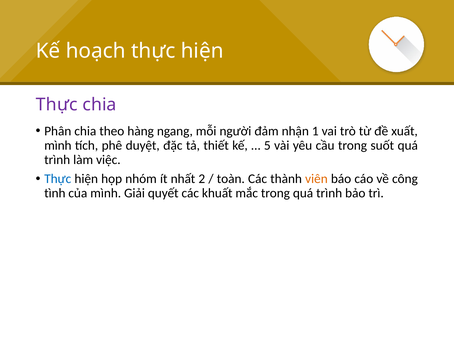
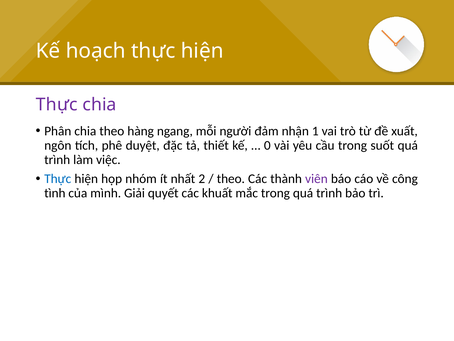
mình at (58, 145): mình -> ngôn
5: 5 -> 0
toàn at (231, 179): toàn -> theo
viên colour: orange -> purple
